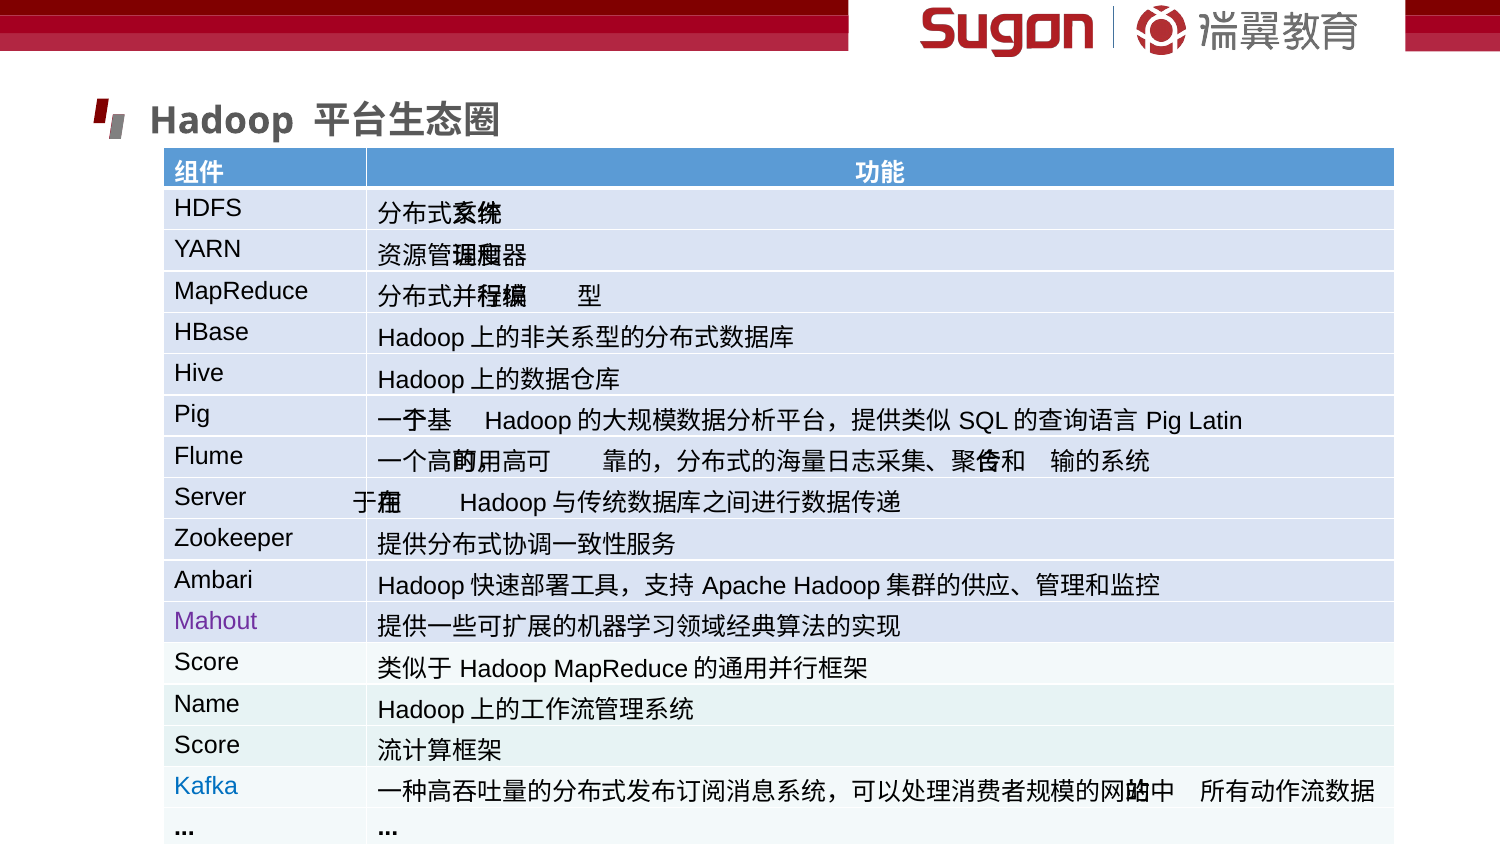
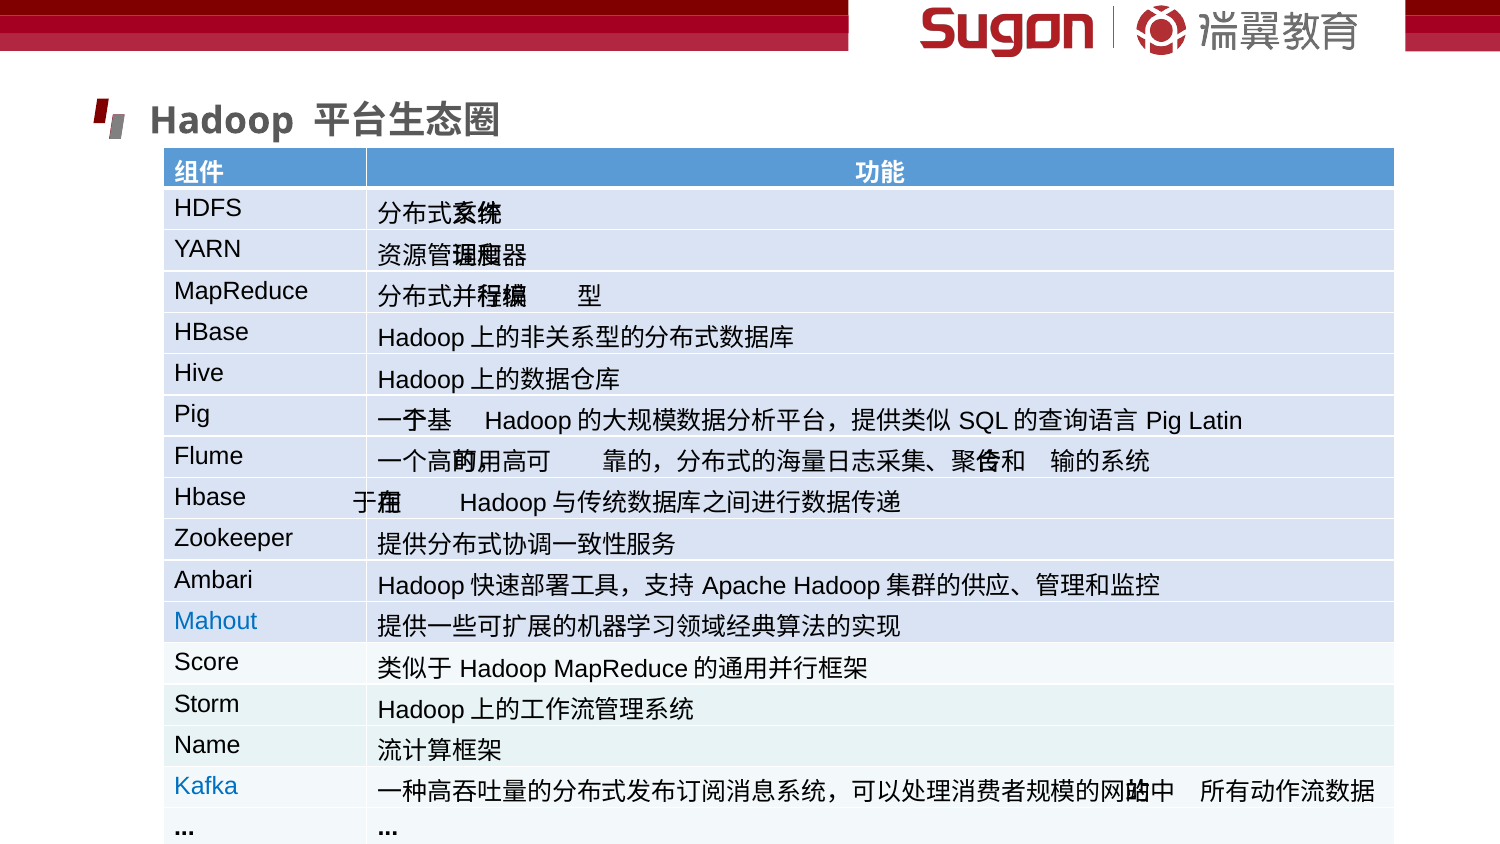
Server at (210, 497): Server -> Hbase
Mahout colour: purple -> blue
Name: Name -> Storm
Score at (207, 745): Score -> Name
